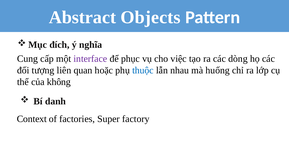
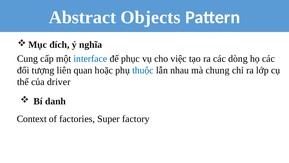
interface colour: purple -> blue
huống: huống -> chung
không: không -> driver
